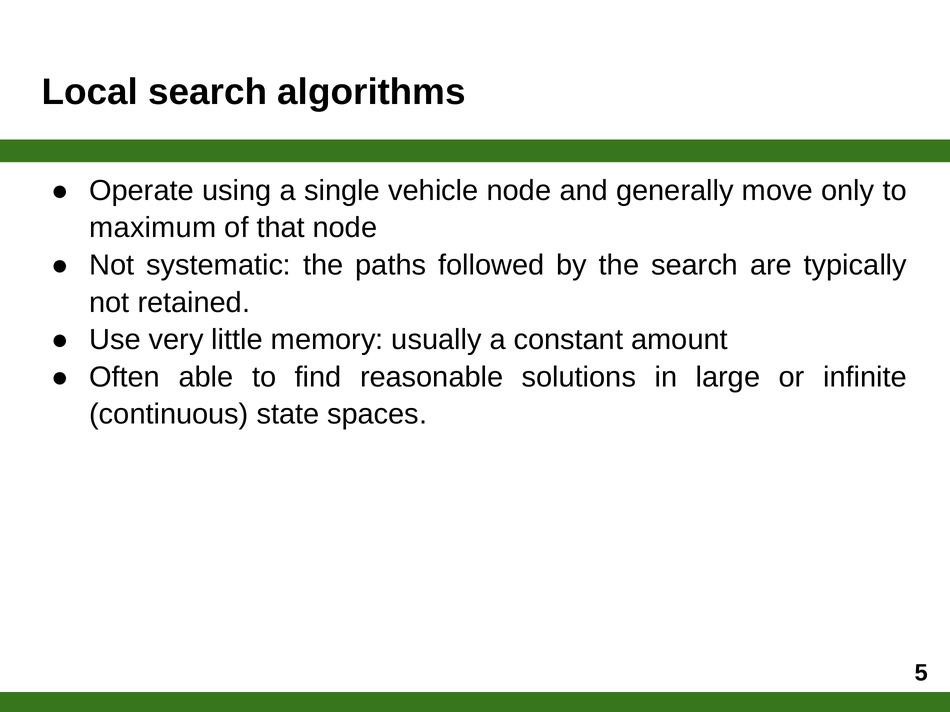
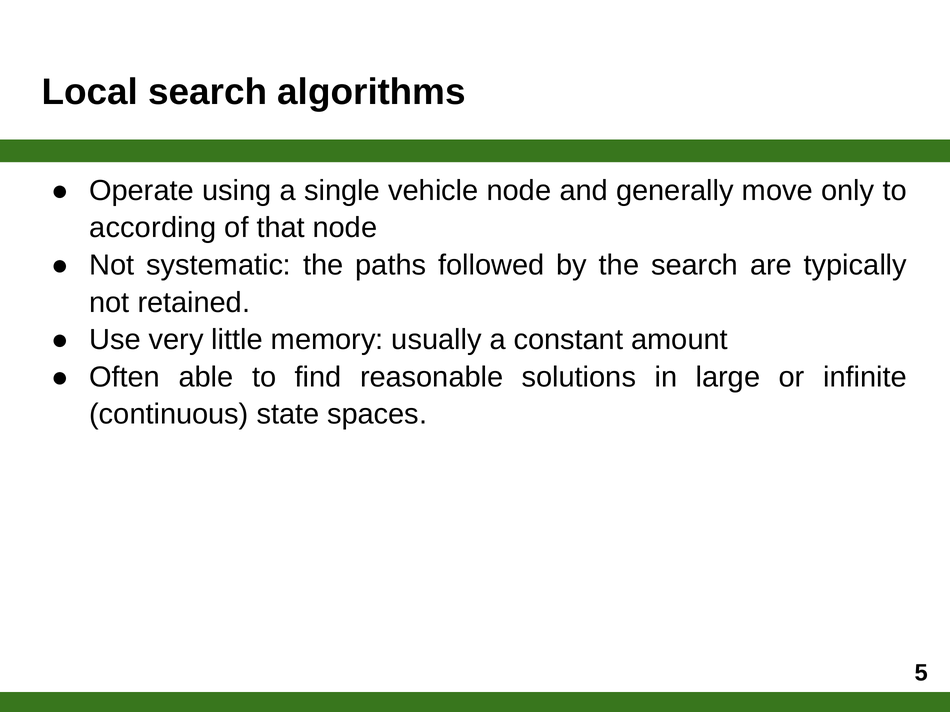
maximum: maximum -> according
